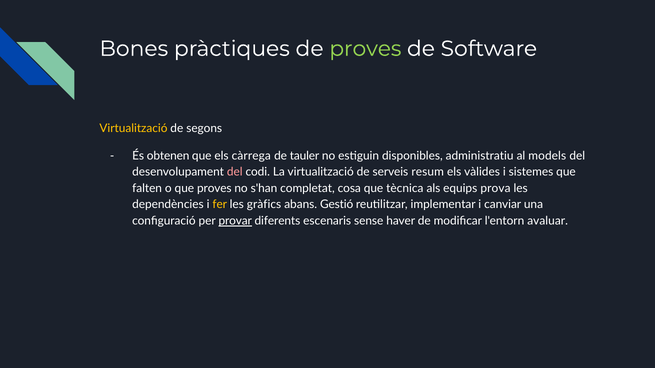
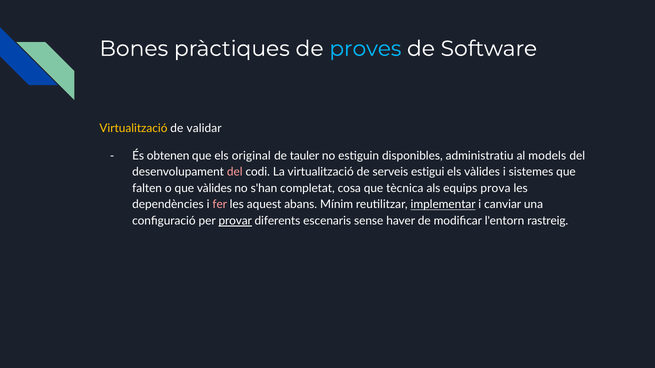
proves at (365, 49) colour: light green -> light blue
segons: segons -> validar
càrrega: càrrega -> original
resum: resum -> estigui
que proves: proves -> vàlides
fer colour: yellow -> pink
gràfics: gràfics -> aquest
Gestió: Gestió -> Mínim
implementar underline: none -> present
avaluar: avaluar -> rastreig
